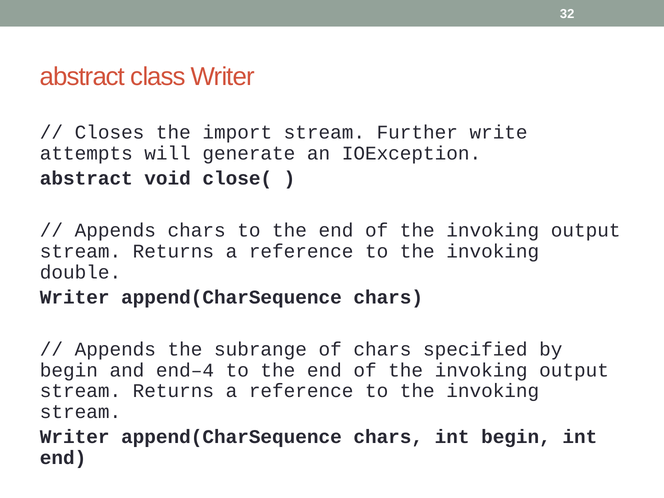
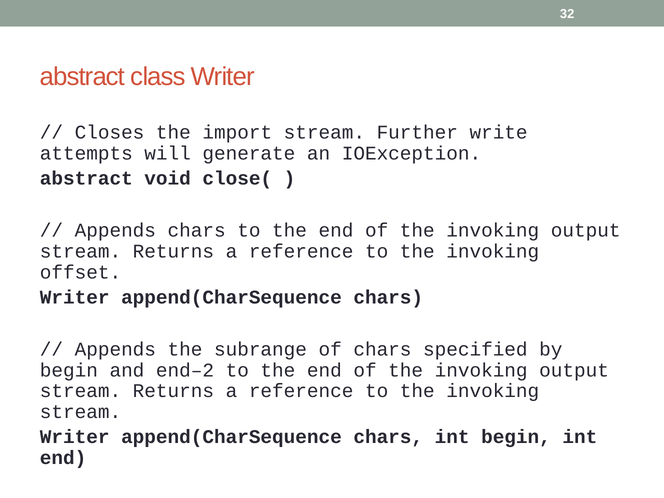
double: double -> offset
end–4: end–4 -> end–2
